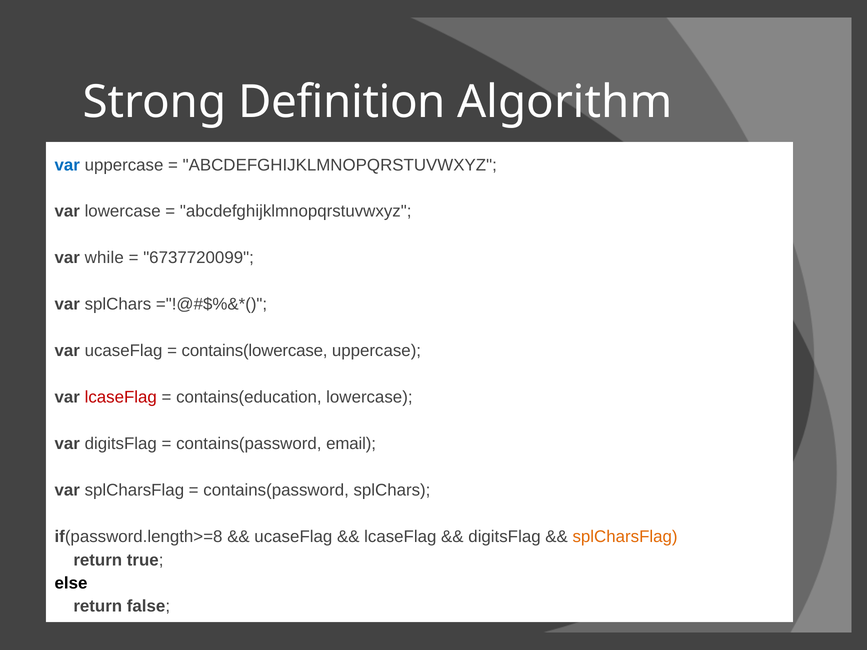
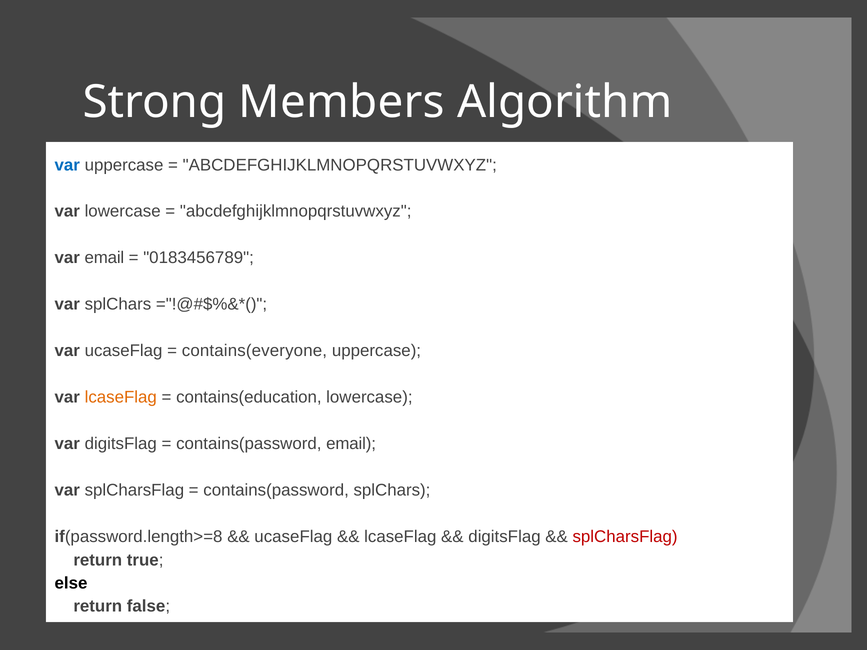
Definition: Definition -> Members
var while: while -> email
6737720099: 6737720099 -> 0183456789
contains(lowercase: contains(lowercase -> contains(everyone
lcaseFlag at (121, 397) colour: red -> orange
splCharsFlag at (625, 537) colour: orange -> red
